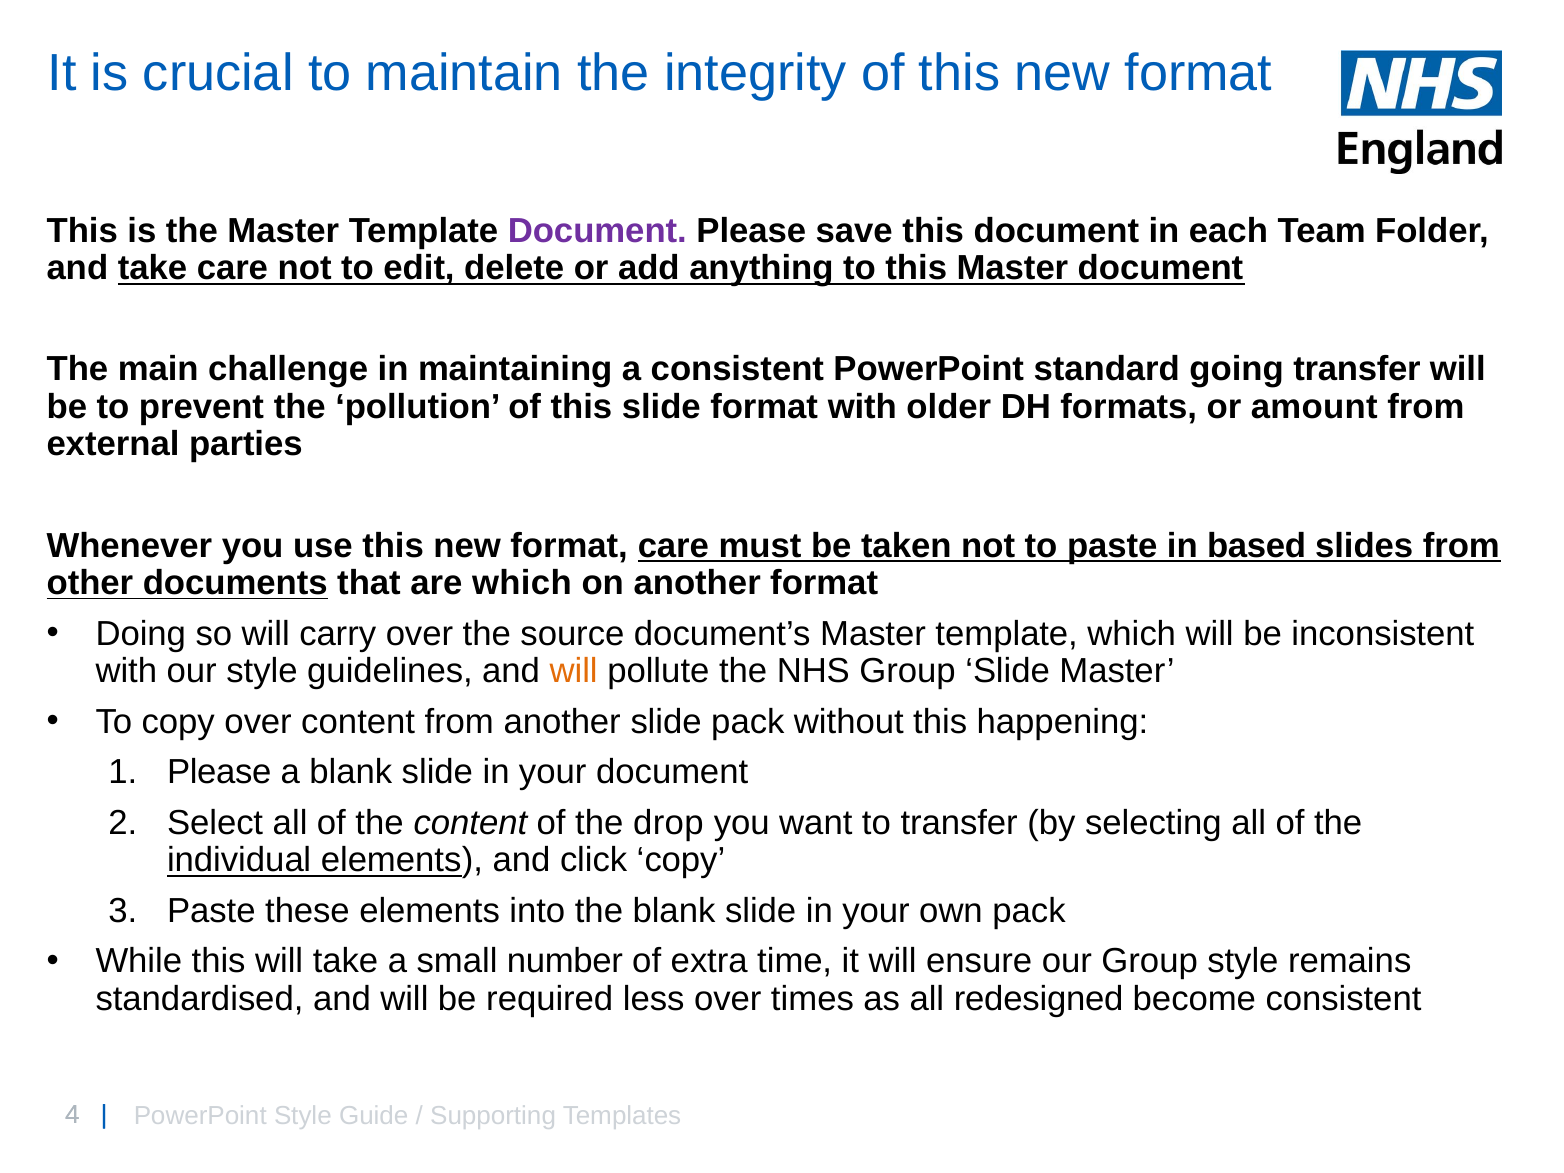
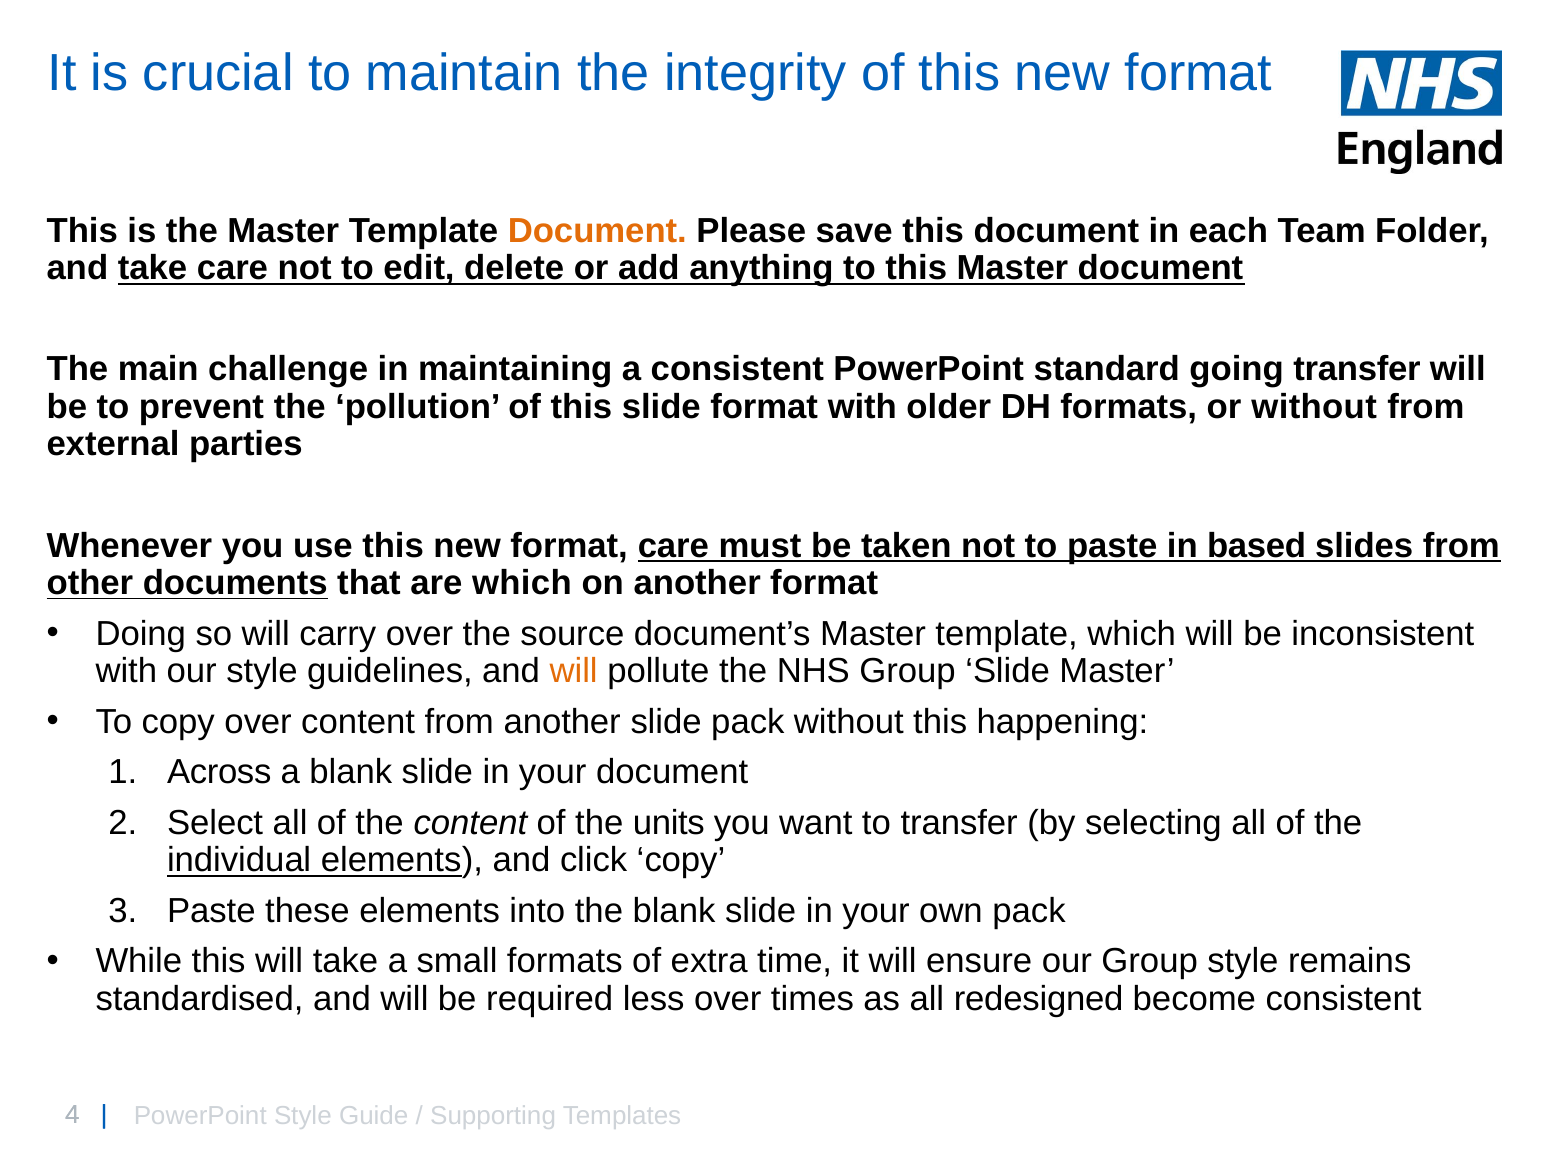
Document at (597, 231) colour: purple -> orange
or amount: amount -> without
Please at (219, 772): Please -> Across
drop: drop -> units
small number: number -> formats
